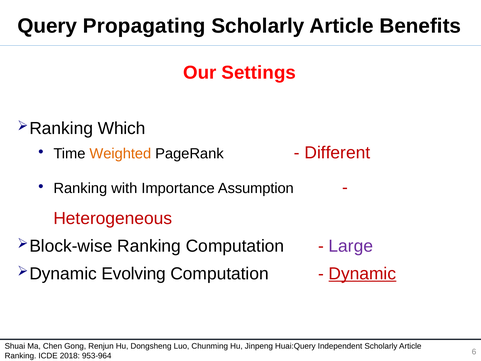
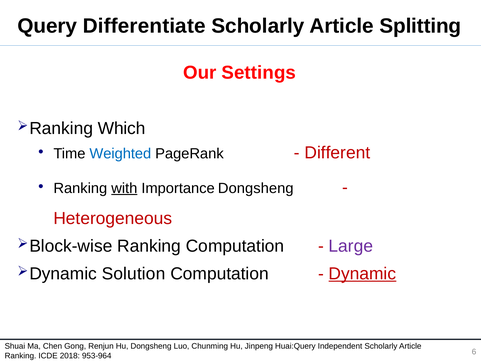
Propagating: Propagating -> Differentiate
Benefits: Benefits -> Splitting
Weighted colour: orange -> blue
with underline: none -> present
Importance Assumption: Assumption -> Dongsheng
Evolving: Evolving -> Solution
